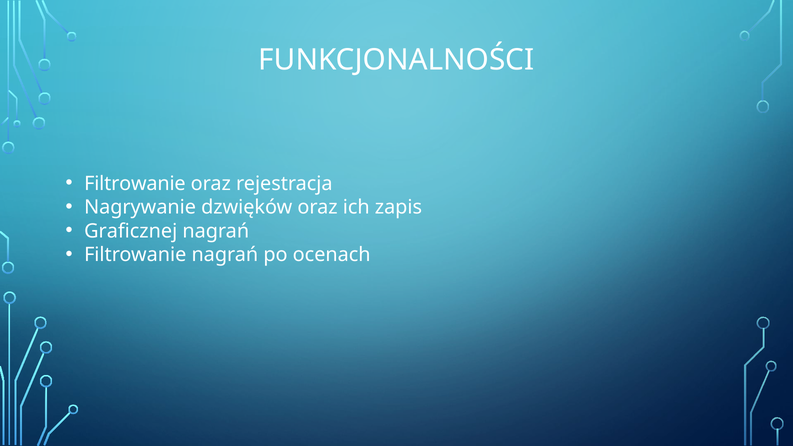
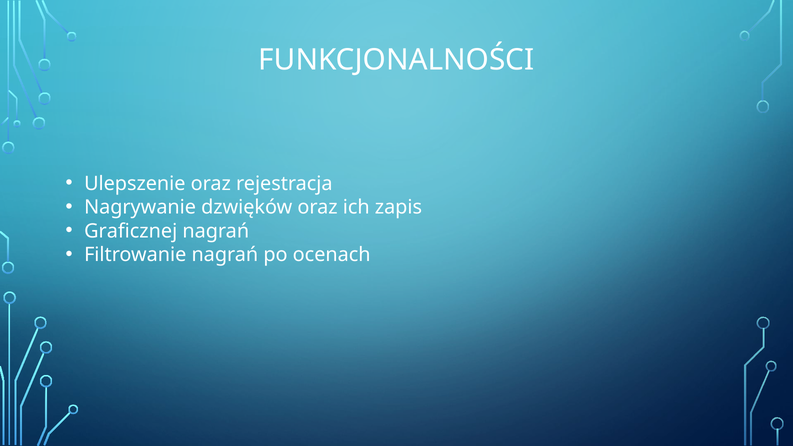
Filtrowanie at (135, 183): Filtrowanie -> Ulepszenie
